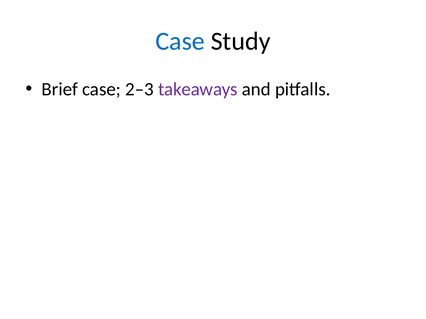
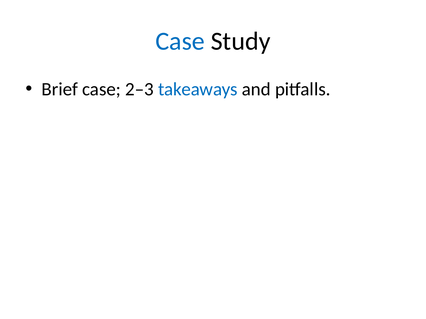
takeaways colour: purple -> blue
